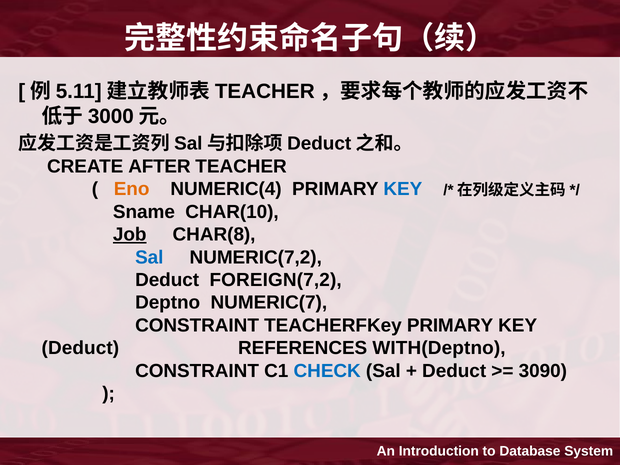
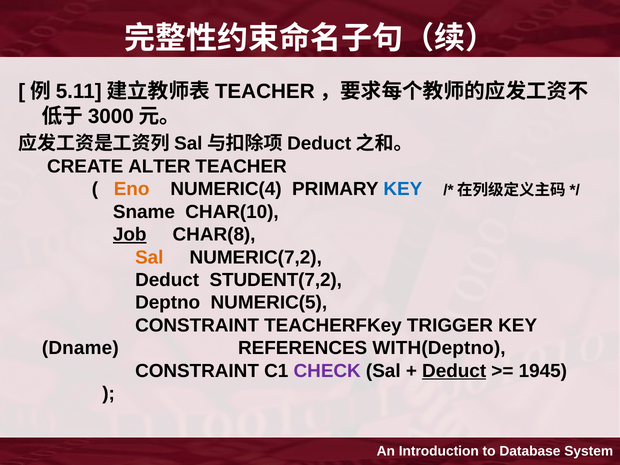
AFTER: AFTER -> ALTER
Sal at (149, 257) colour: blue -> orange
FOREIGN(7,2: FOREIGN(7,2 -> STUDENT(7,2
NUMERIC(7: NUMERIC(7 -> NUMERIC(5
TEACHERFKey PRIMARY: PRIMARY -> TRIGGER
Deduct at (80, 348): Deduct -> Dname
CHECK colour: blue -> purple
Deduct at (454, 371) underline: none -> present
3090: 3090 -> 1945
